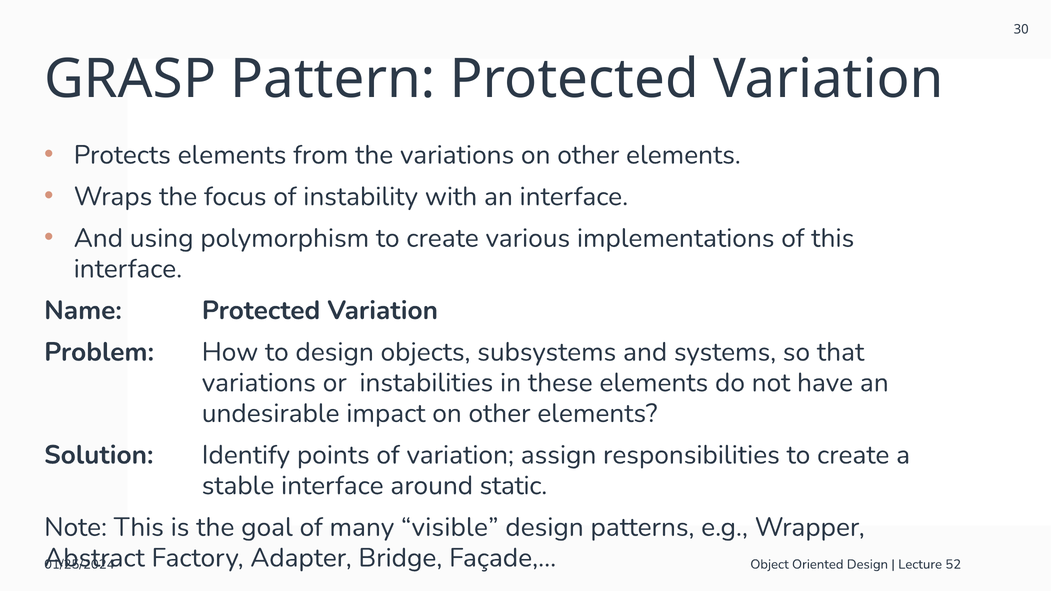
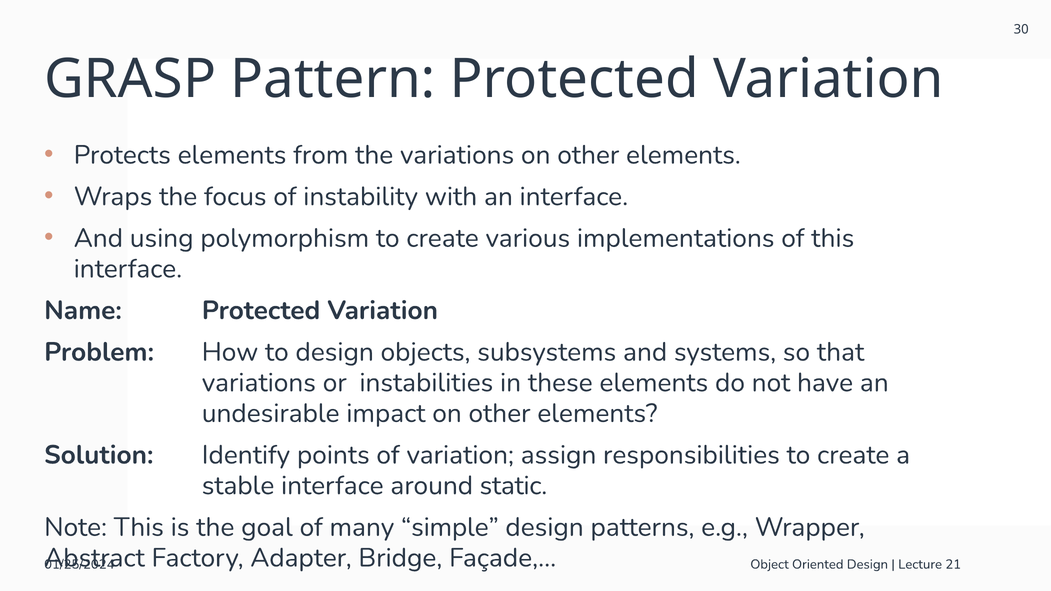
visible: visible -> simple
52: 52 -> 21
